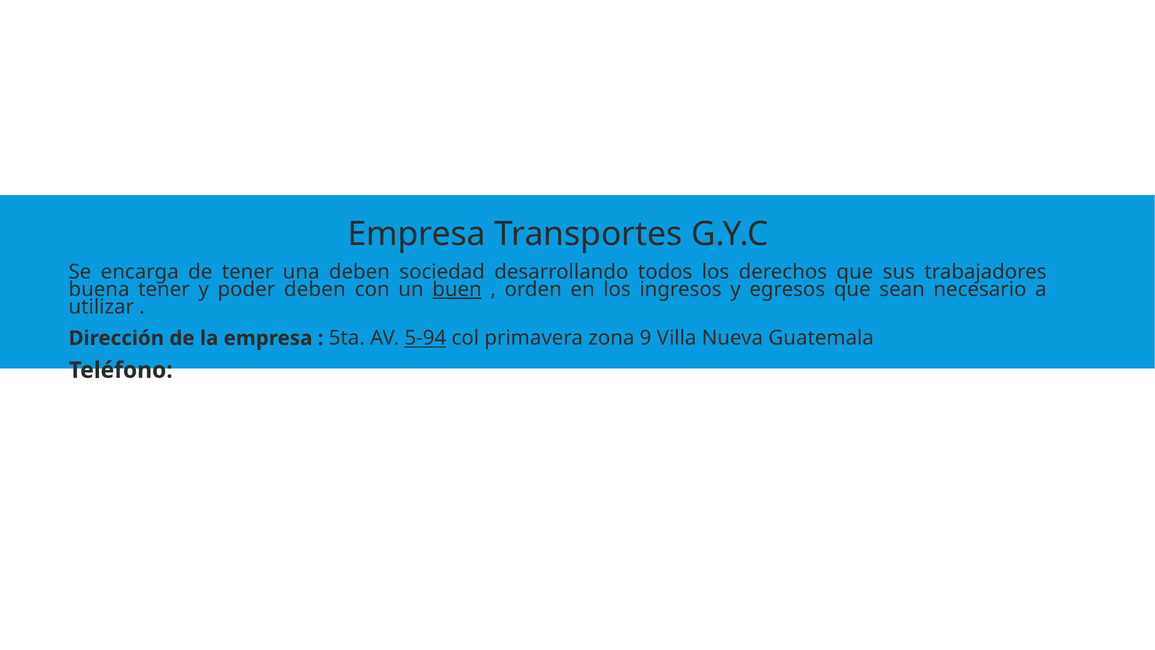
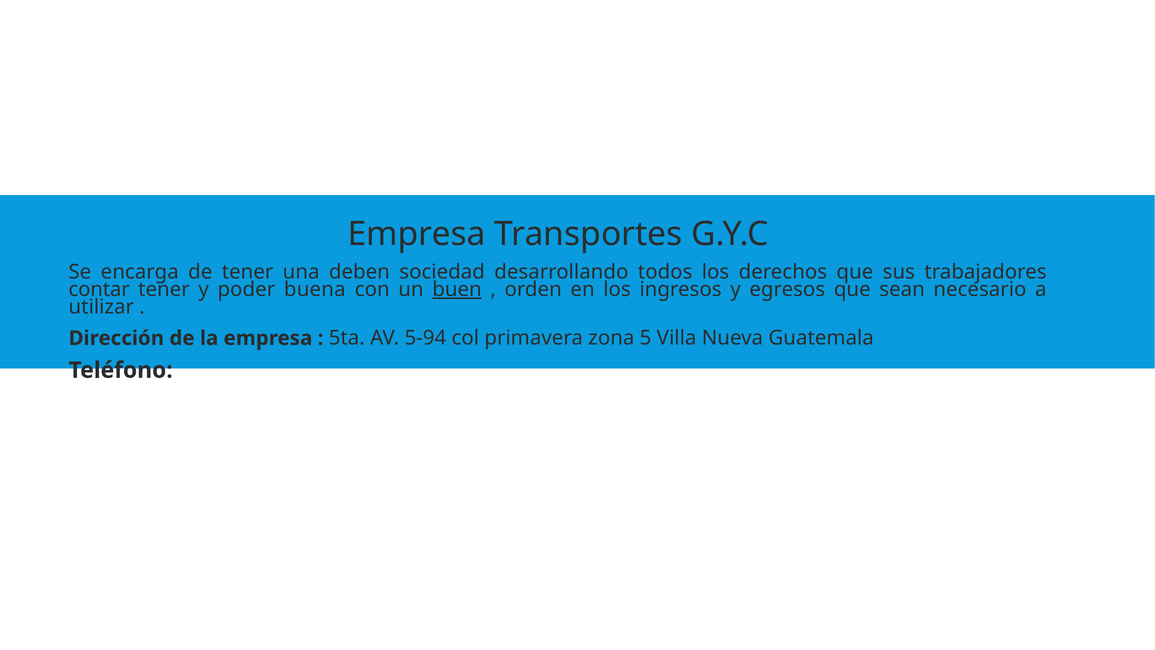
buena: buena -> contar
poder deben: deben -> buena
5-94 underline: present -> none
9: 9 -> 5
